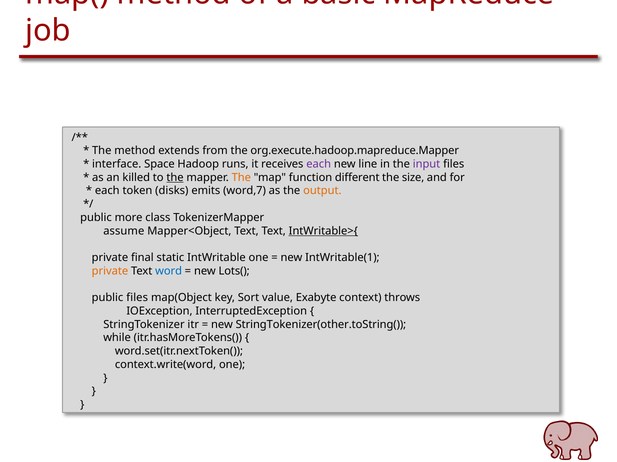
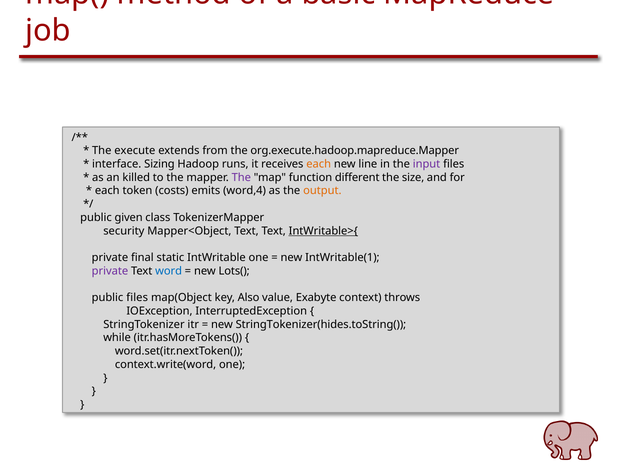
The method: method -> execute
Space: Space -> Sizing
each at (319, 164) colour: purple -> orange
the at (175, 178) underline: present -> none
The at (241, 178) colour: orange -> purple
disks: disks -> costs
word,7: word,7 -> word,4
more: more -> given
assume: assume -> security
private at (110, 271) colour: orange -> purple
Sort: Sort -> Also
StringTokenizer(other.toString(: StringTokenizer(other.toString( -> StringTokenizer(hides.toString(
